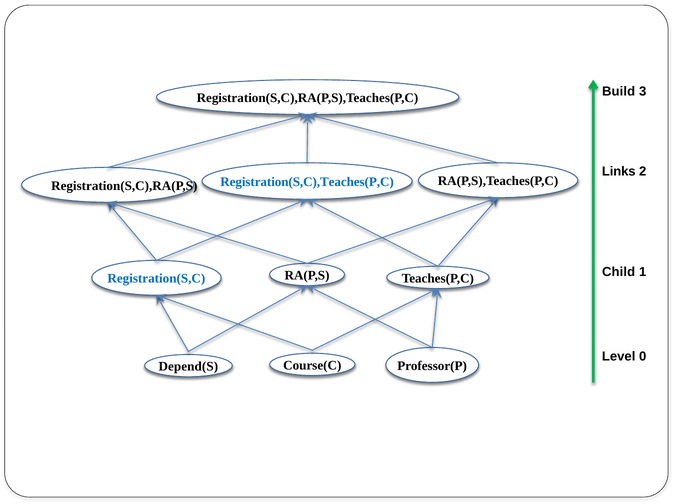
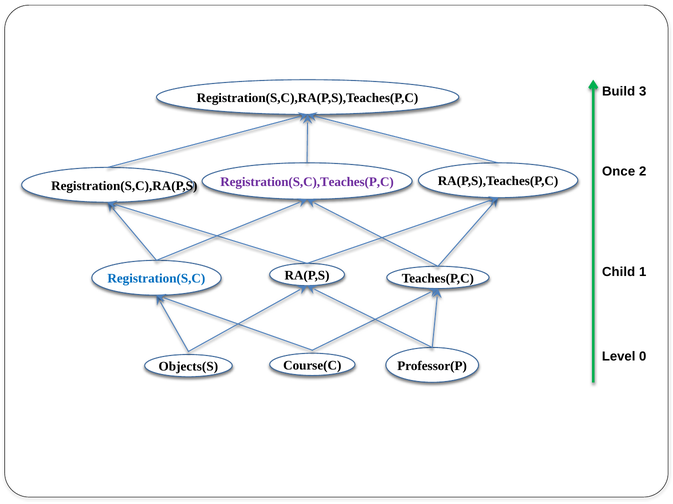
Links: Links -> Once
Registration(S,C),Teaches(P,C colour: blue -> purple
Depend(S: Depend(S -> Objects(S
